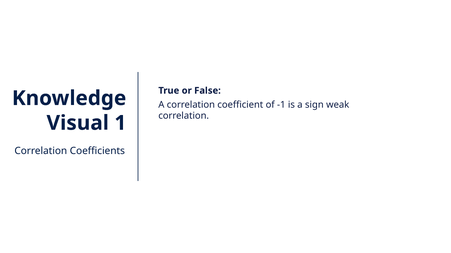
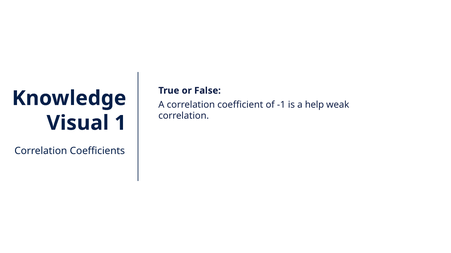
sign: sign -> help
